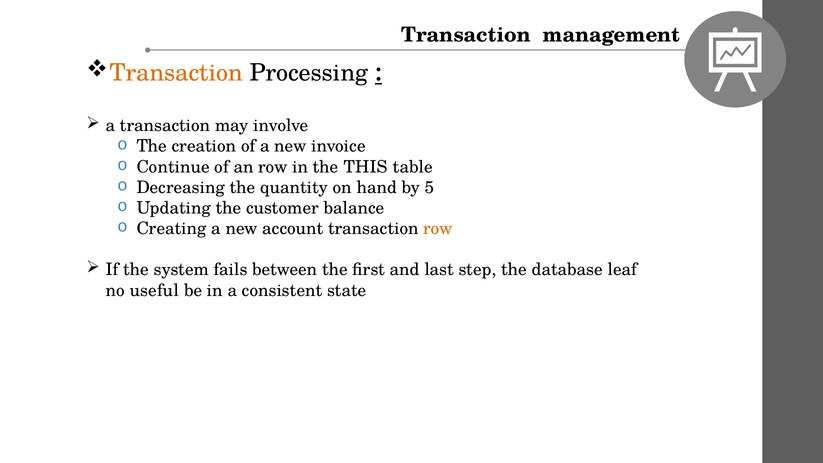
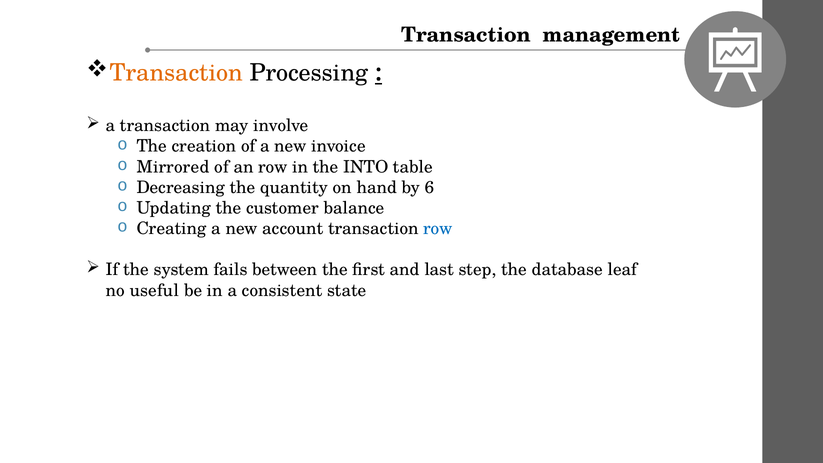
Continue: Continue -> Mirrored
THIS: THIS -> INTO
5: 5 -> 6
row at (438, 229) colour: orange -> blue
